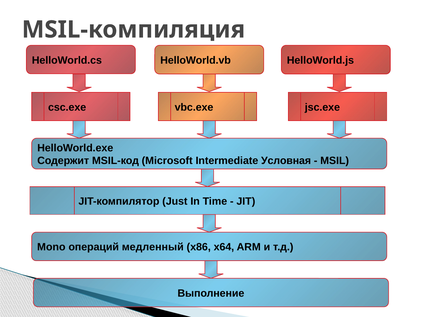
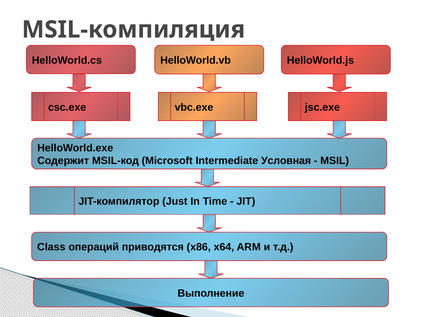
Mono: Mono -> Class
медленный: медленный -> приводятся
